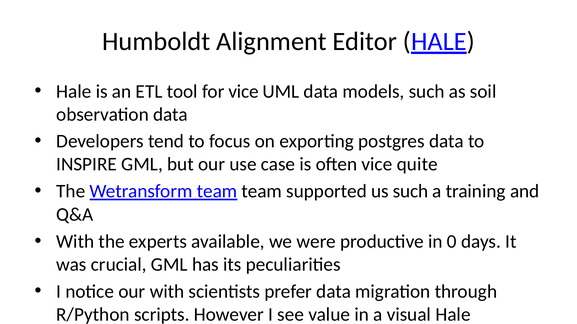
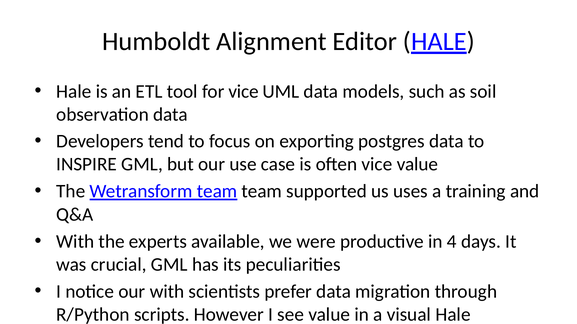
vice quite: quite -> value
us such: such -> uses
0: 0 -> 4
